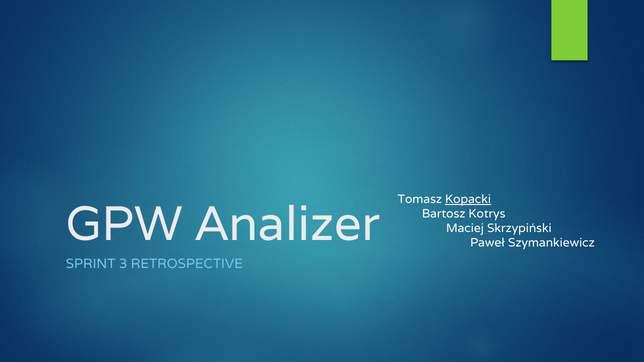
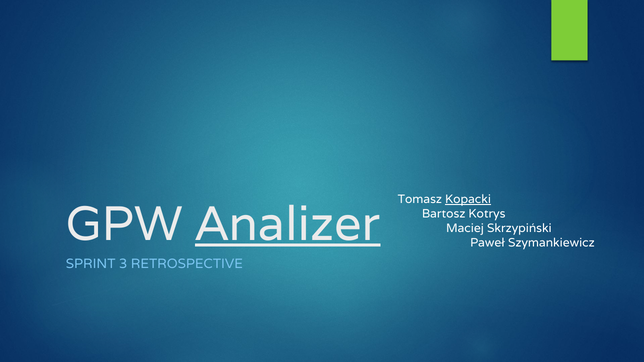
Analizer underline: none -> present
